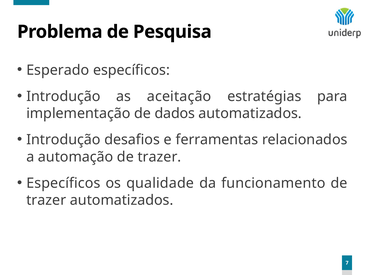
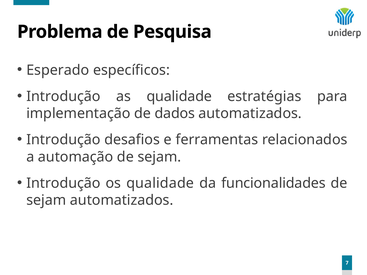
as aceitação: aceitação -> qualidade
automação de trazer: trazer -> sejam
Específicos at (63, 183): Específicos -> Introdução
funcionamento: funcionamento -> funcionalidades
trazer at (46, 200): trazer -> sejam
